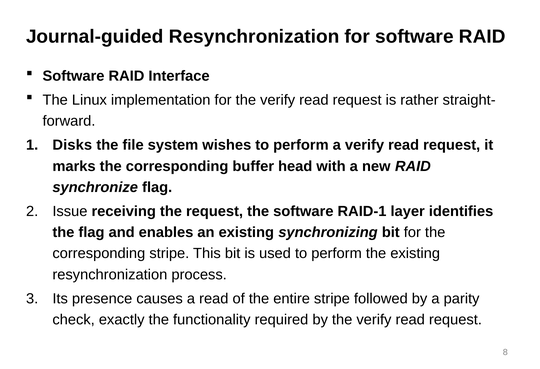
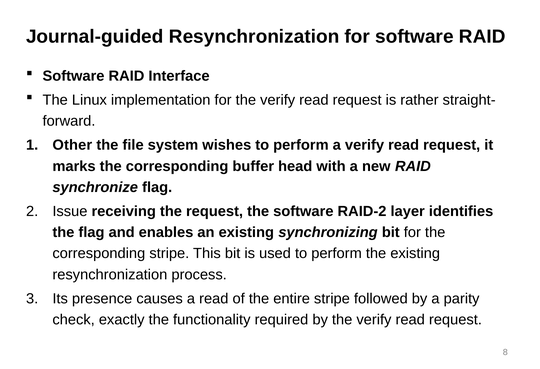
Disks: Disks -> Other
RAID-1: RAID-1 -> RAID-2
